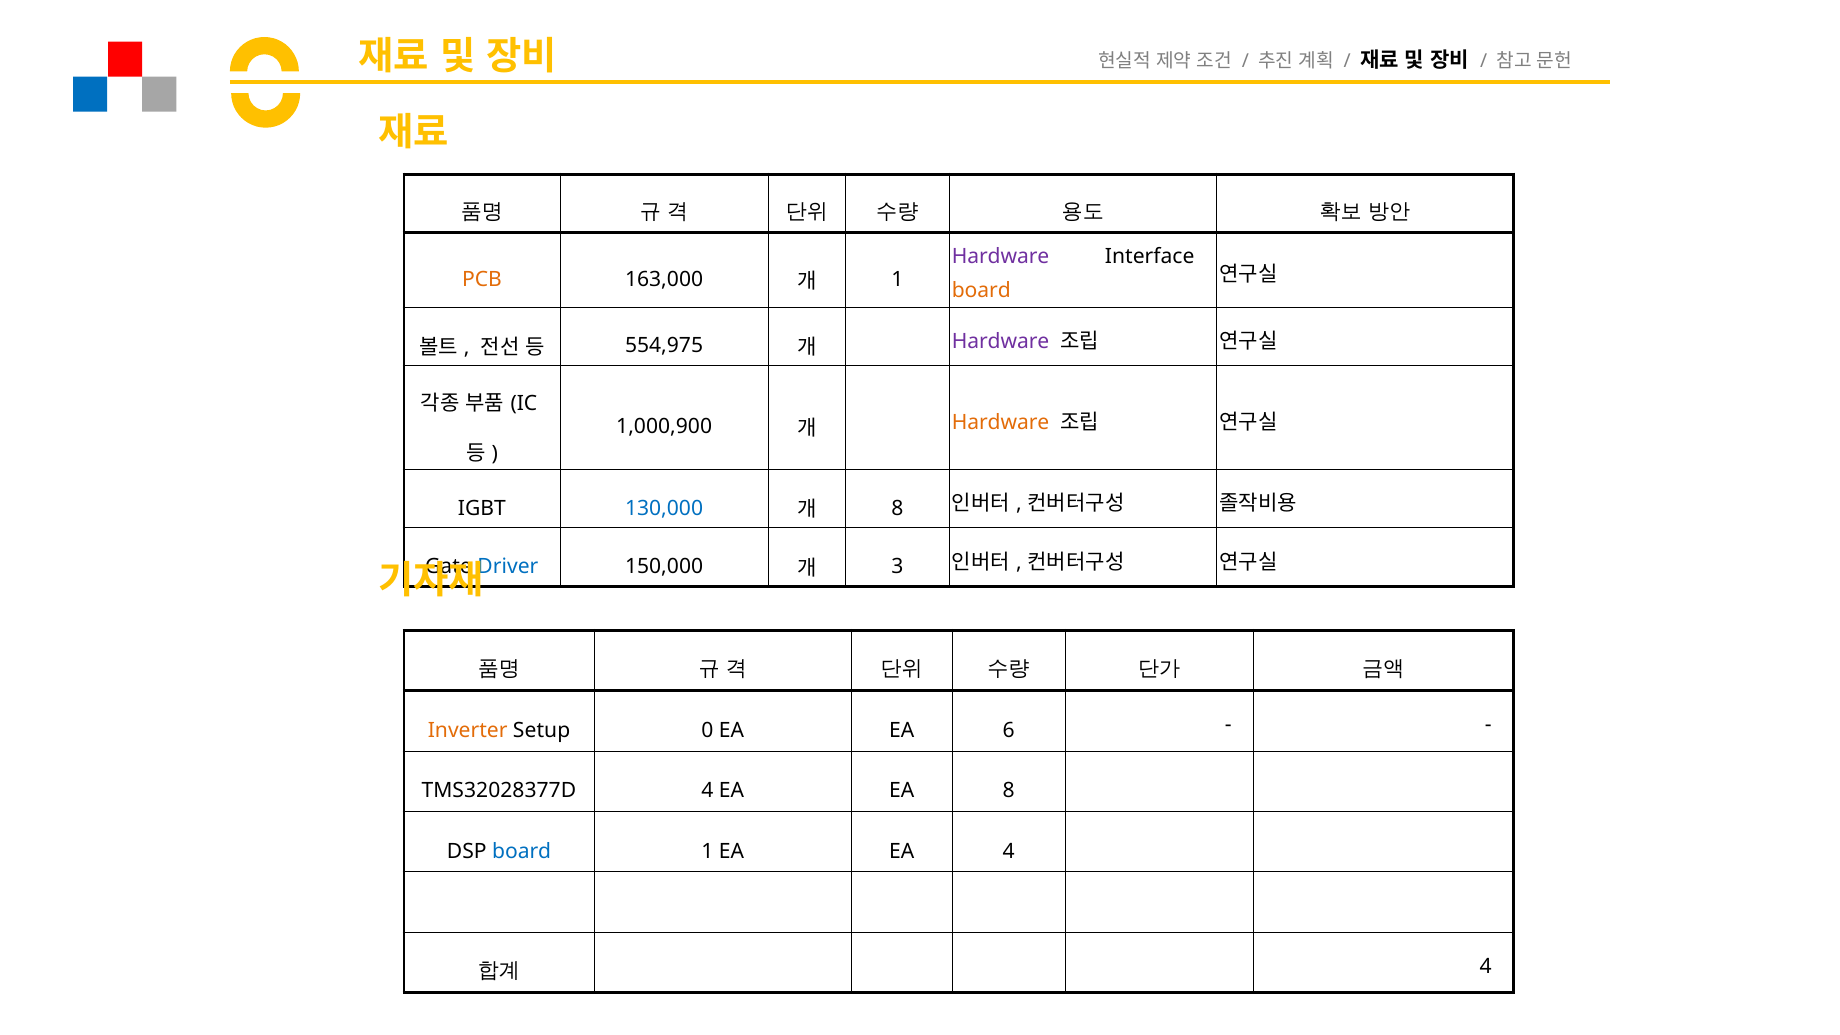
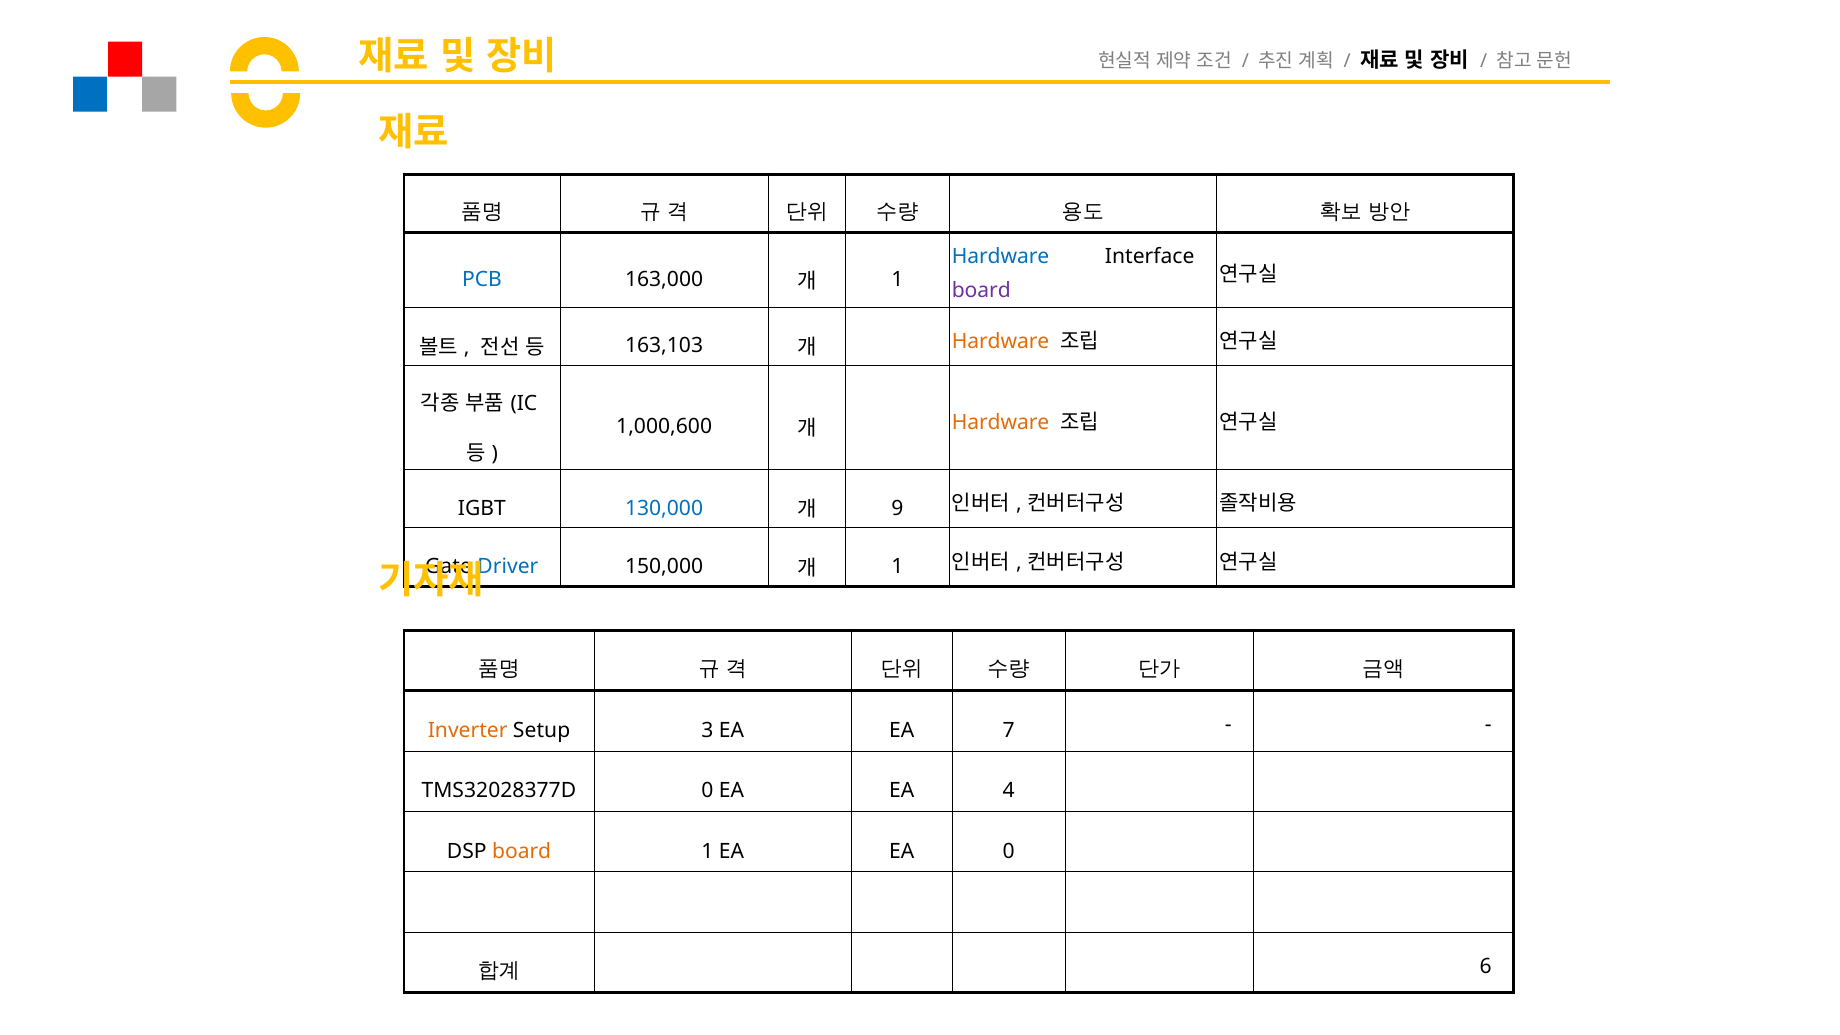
Hardware at (1001, 256) colour: purple -> blue
PCB colour: orange -> blue
board at (981, 291) colour: orange -> purple
554,975: 554,975 -> 163,103
Hardware at (1001, 341) colour: purple -> orange
1,000,900: 1,000,900 -> 1,000,600
8 at (897, 508): 8 -> 9
3 at (897, 567): 3 -> 1
0: 0 -> 3
6: 6 -> 7
TMS32028377D 4: 4 -> 0
EA 8: 8 -> 4
board at (522, 851) colour: blue -> orange
EA 4: 4 -> 0
4 at (1486, 966): 4 -> 6
